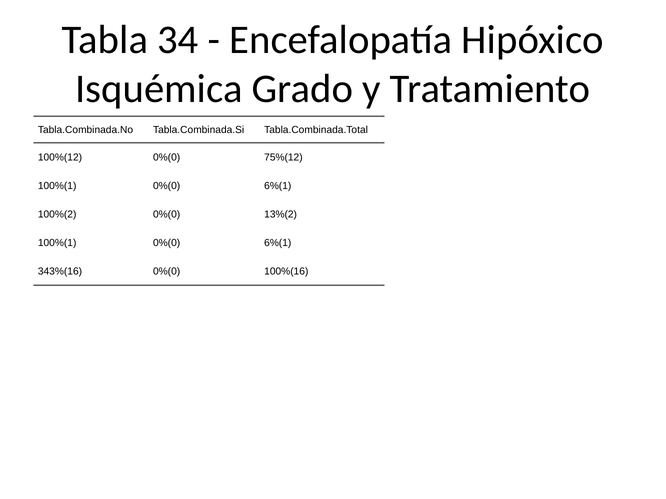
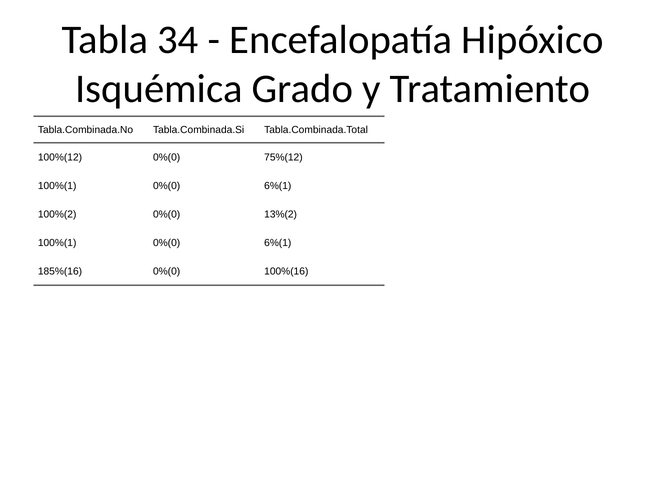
343%(16: 343%(16 -> 185%(16
